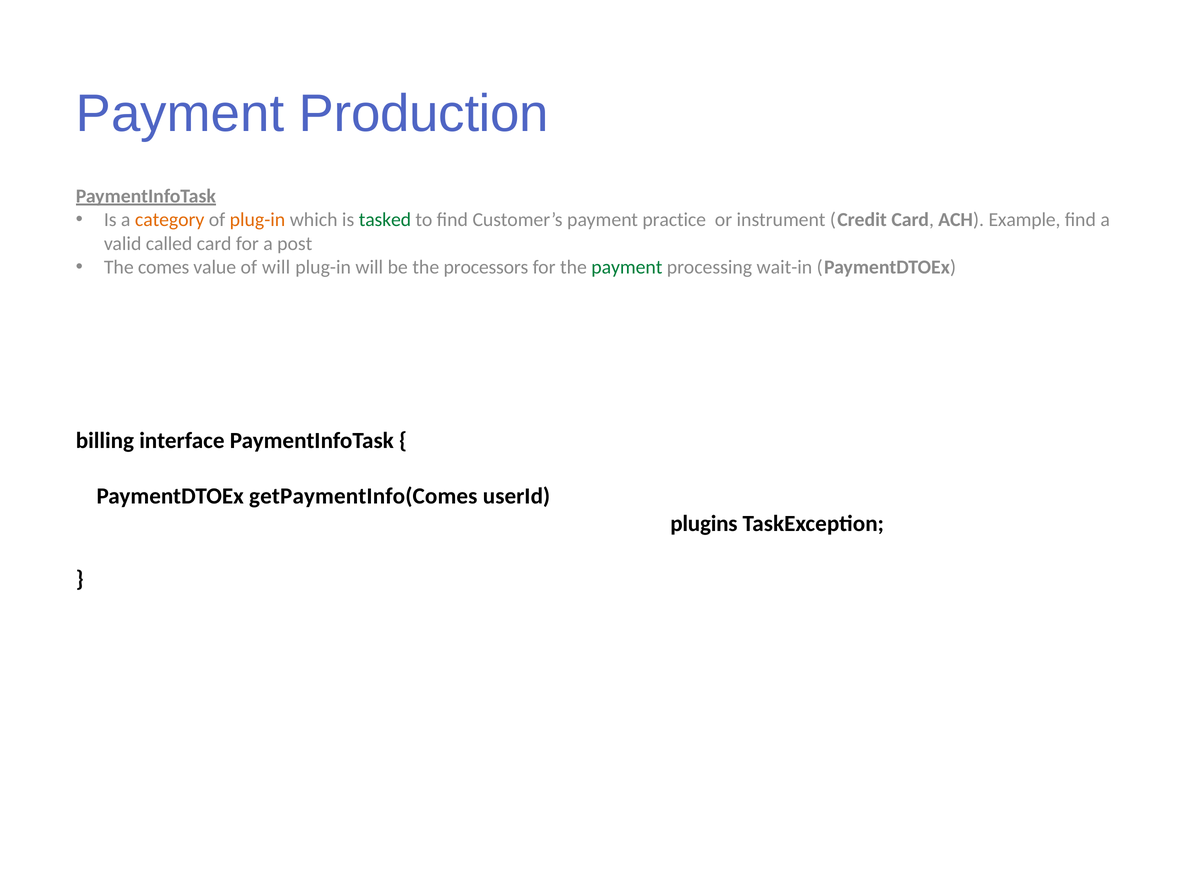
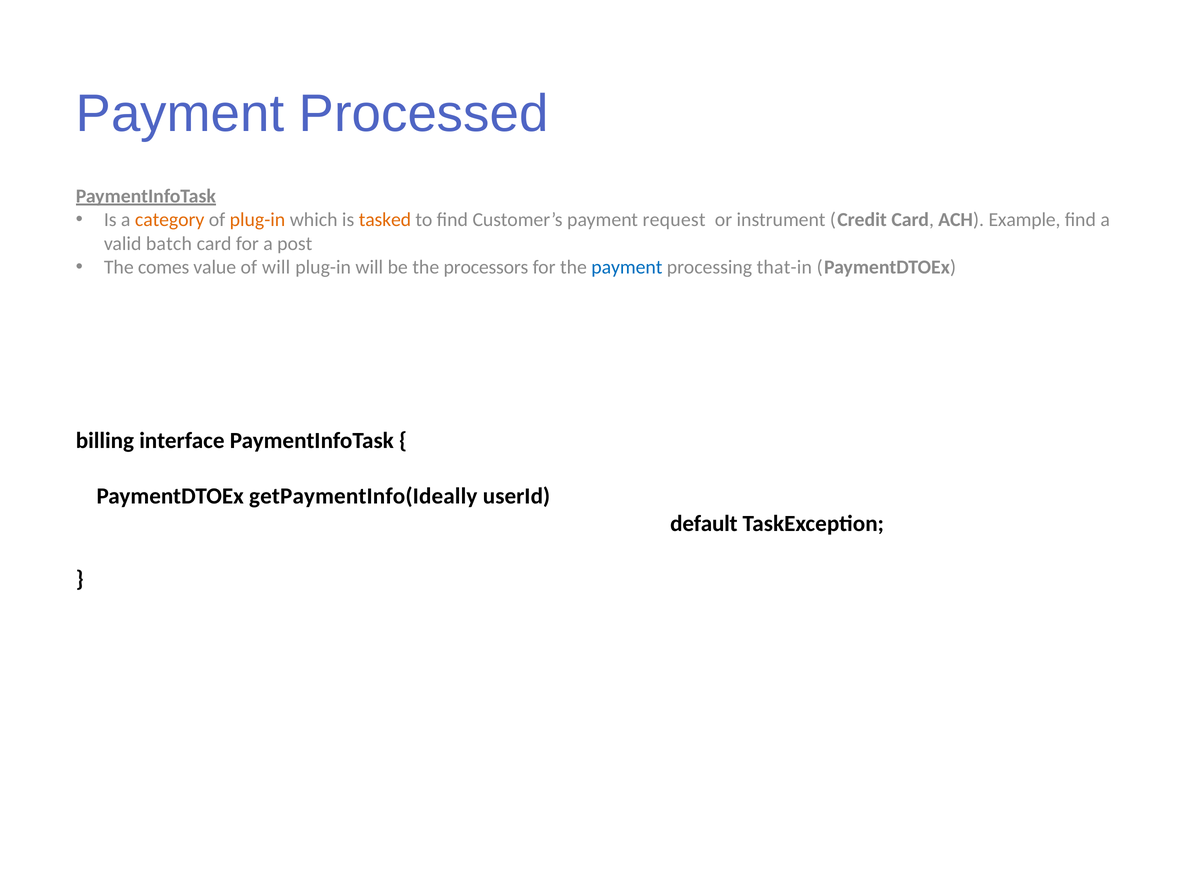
Production: Production -> Processed
tasked colour: green -> orange
practice: practice -> request
called: called -> batch
payment at (627, 268) colour: green -> blue
wait-in: wait-in -> that-in
getPaymentInfo(Comes: getPaymentInfo(Comes -> getPaymentInfo(Ideally
plugins: plugins -> default
